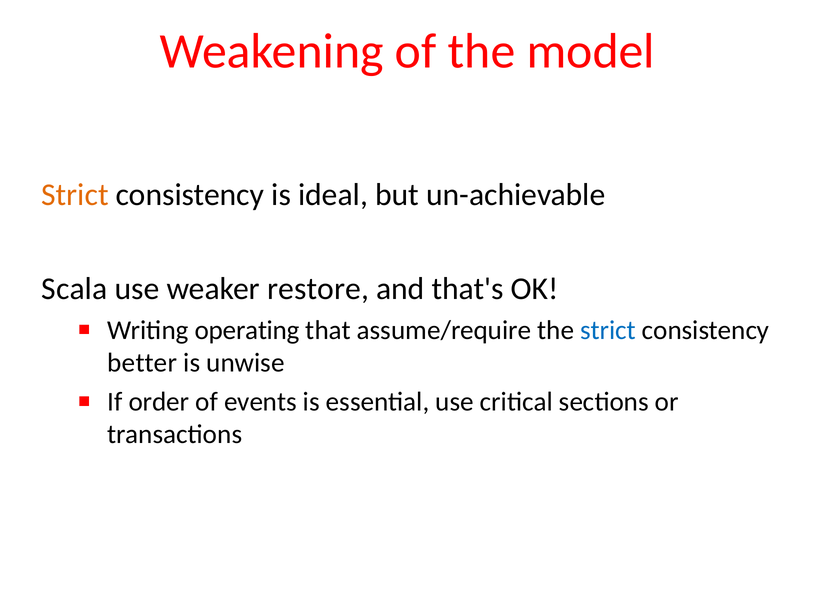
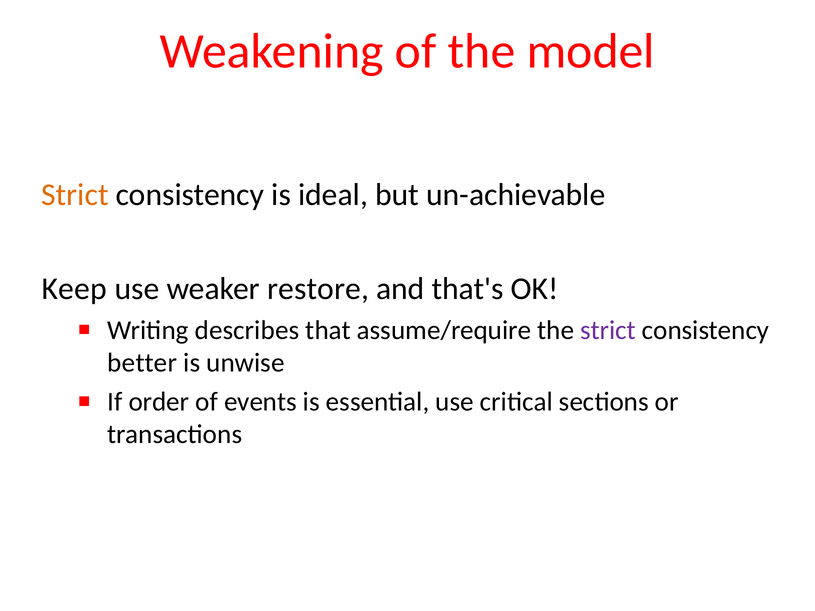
Scala: Scala -> Keep
operating: operating -> describes
strict at (608, 330) colour: blue -> purple
